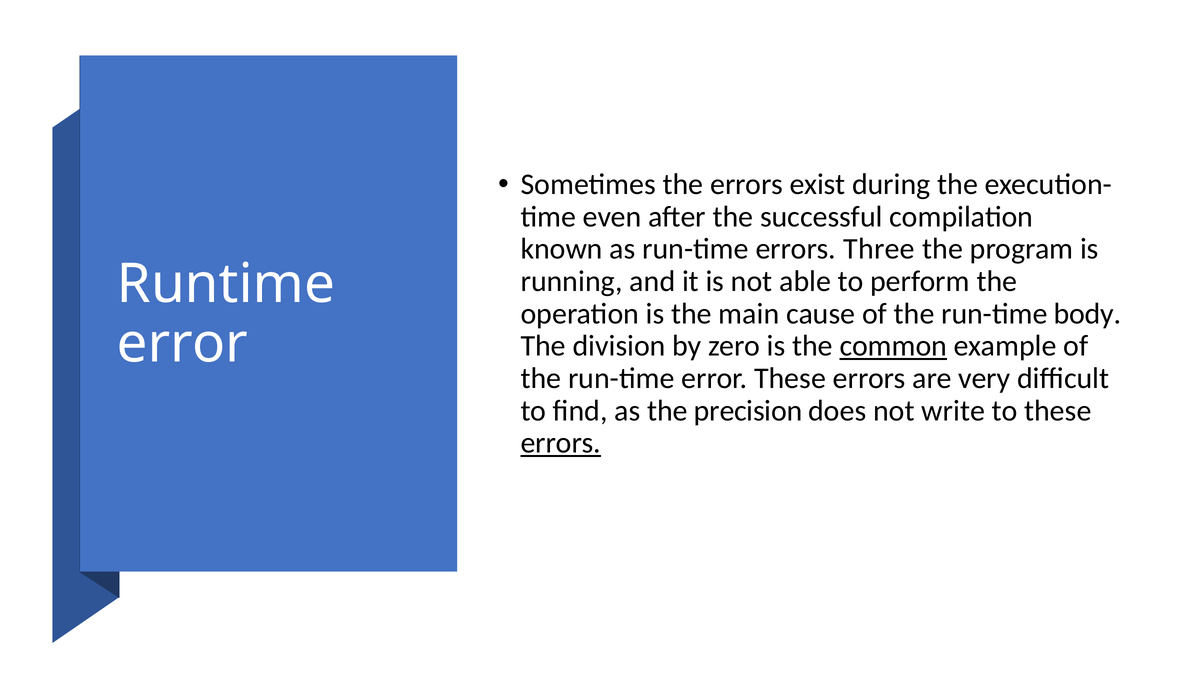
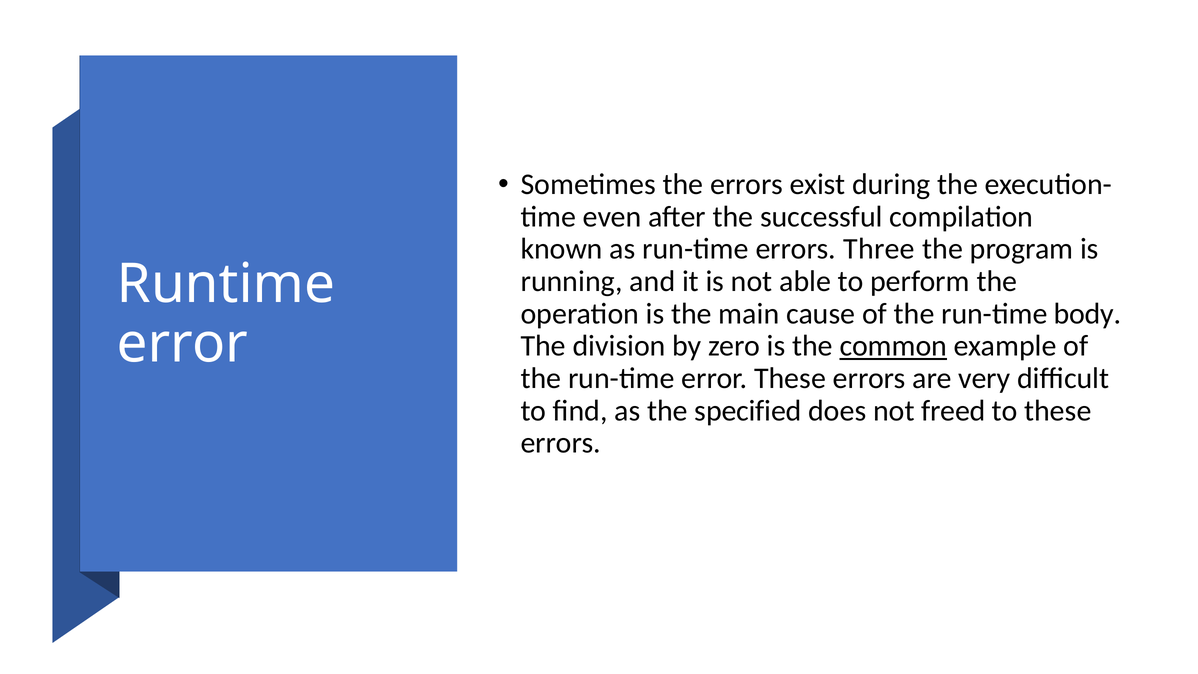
precision: precision -> specified
write: write -> freed
errors at (561, 443) underline: present -> none
